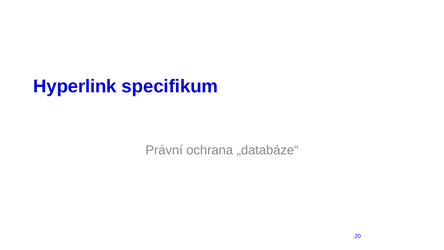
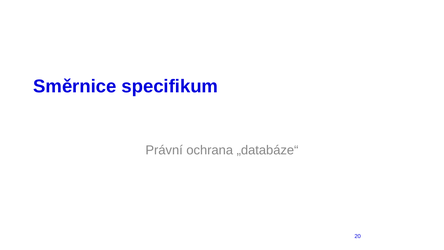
Hyperlink: Hyperlink -> Směrnice
